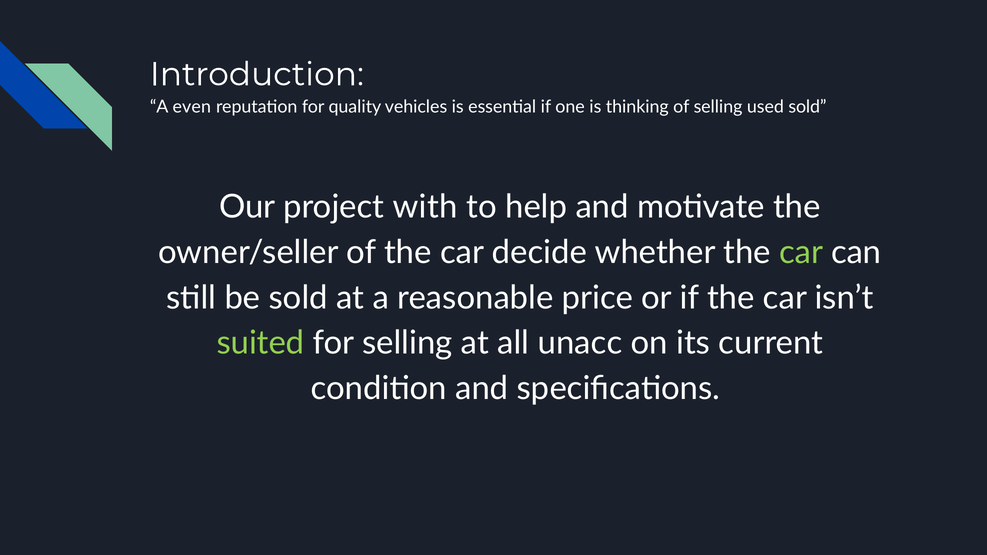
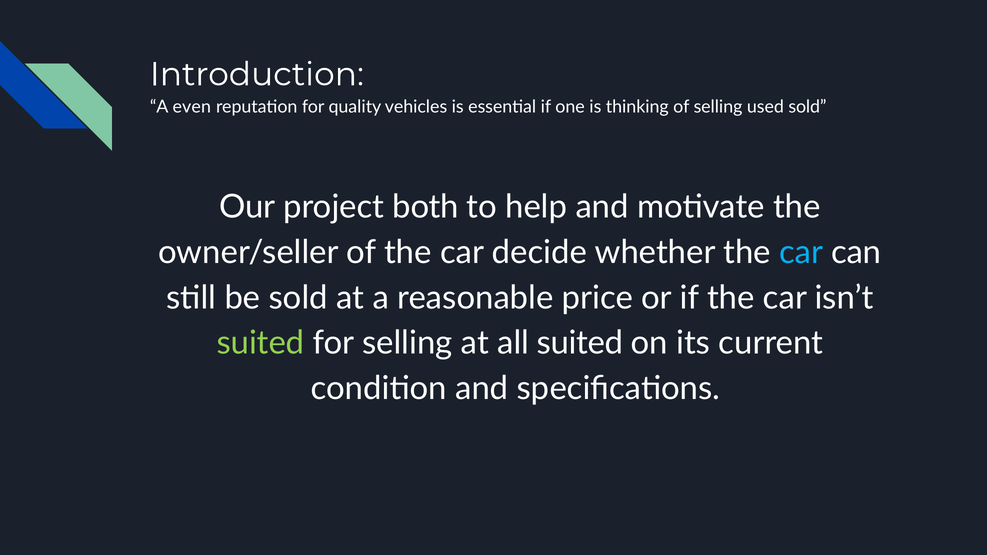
with: with -> both
car at (801, 252) colour: light green -> light blue
all unacc: unacc -> suited
